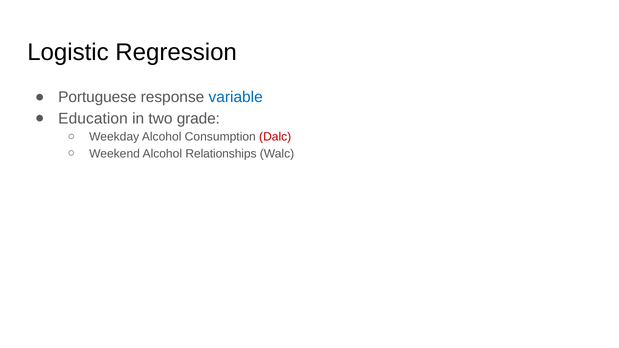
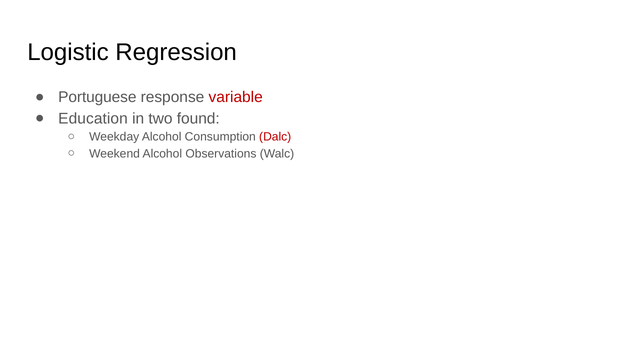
variable colour: blue -> red
grade: grade -> found
Relationships: Relationships -> Observations
